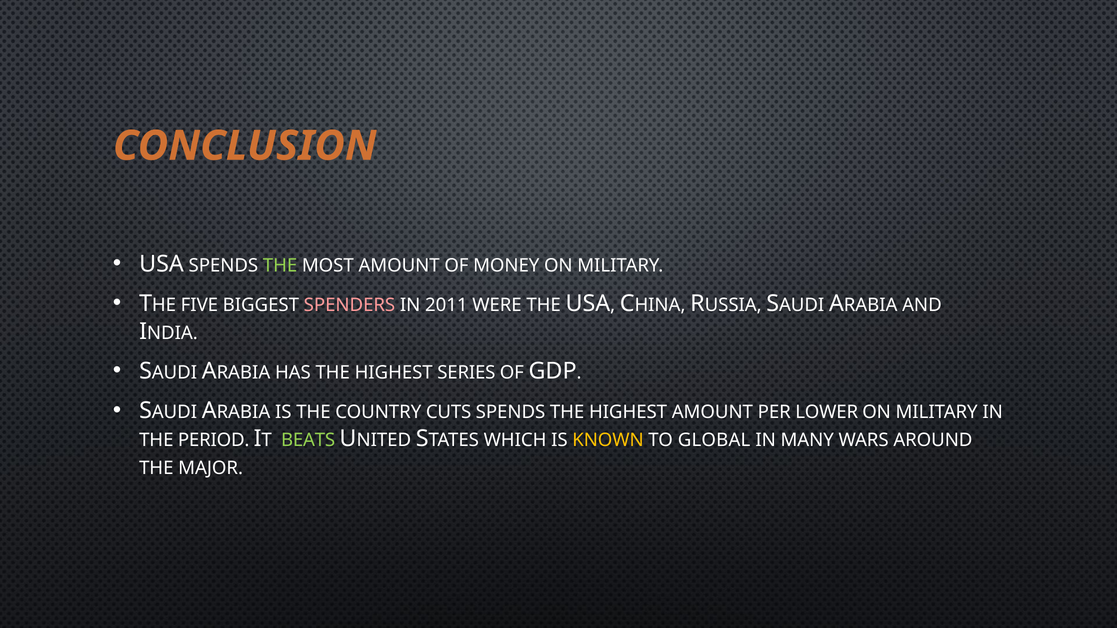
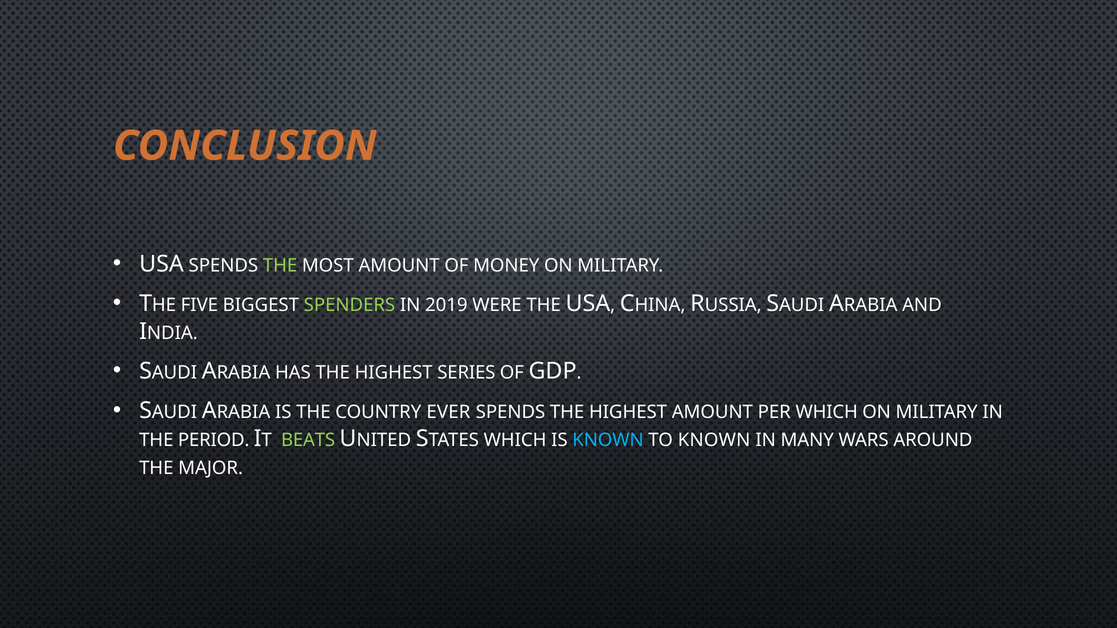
SPENDERS colour: pink -> light green
2011: 2011 -> 2019
CUTS: CUTS -> EVER
PER LOWER: LOWER -> WHICH
KNOWN at (608, 440) colour: yellow -> light blue
TO GLOBAL: GLOBAL -> KNOWN
